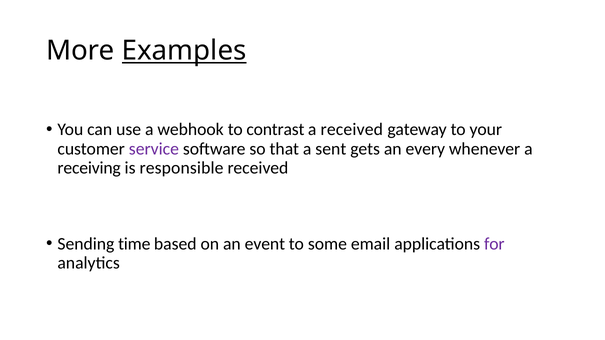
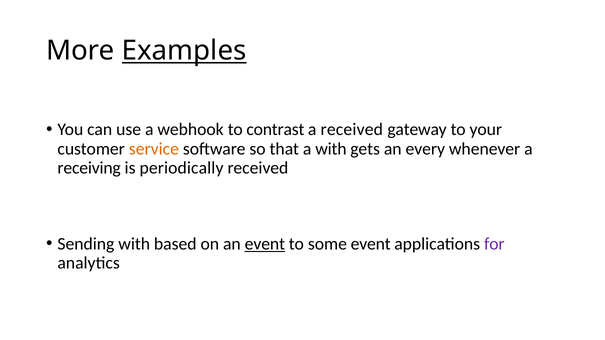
service colour: purple -> orange
a sent: sent -> with
responsible: responsible -> periodically
Sending time: time -> with
event at (265, 244) underline: none -> present
some email: email -> event
